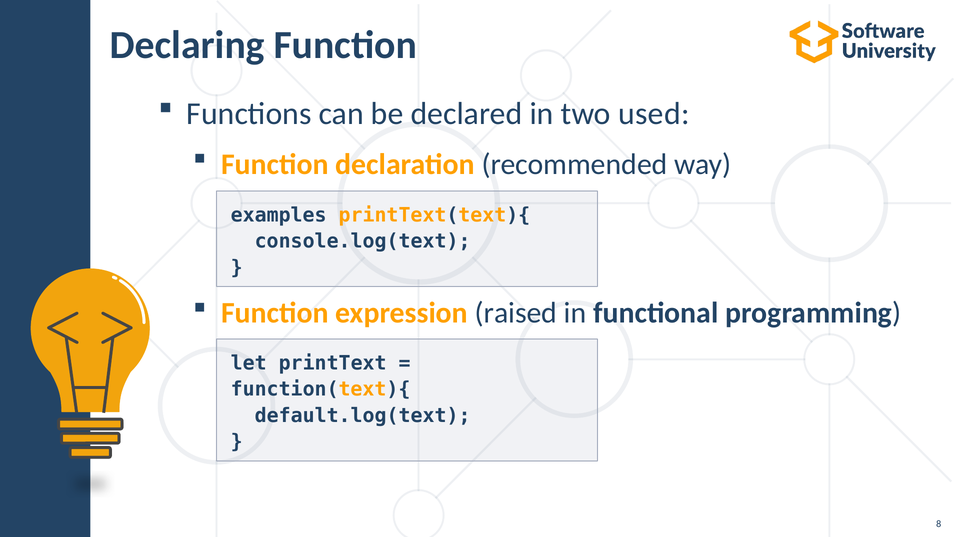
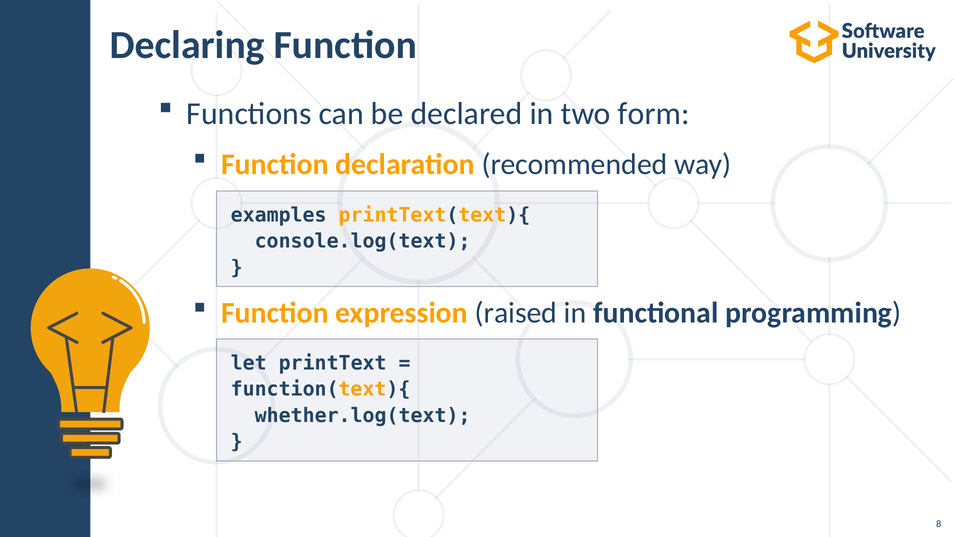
used: used -> form
default.log(text: default.log(text -> whether.log(text
